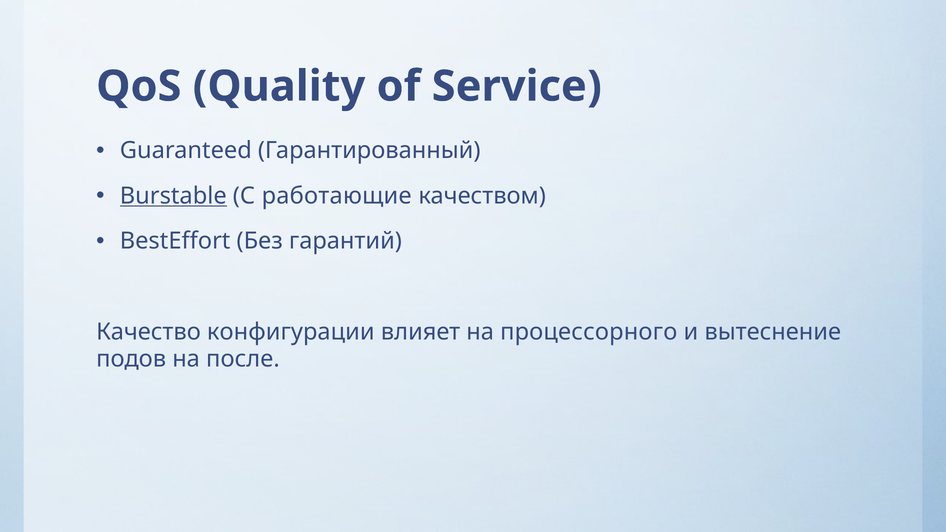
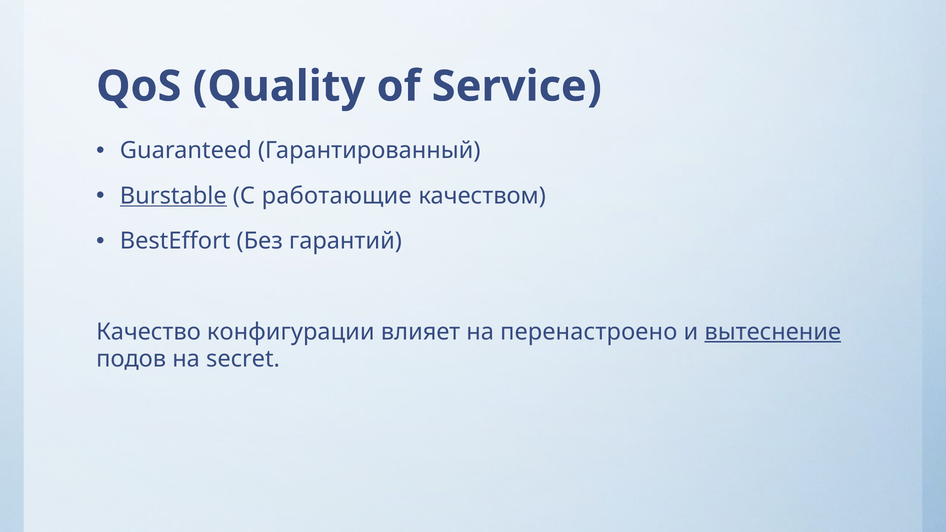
процессорного: процессорного -> перенастроено
вытеснение underline: none -> present
после: после -> secret
